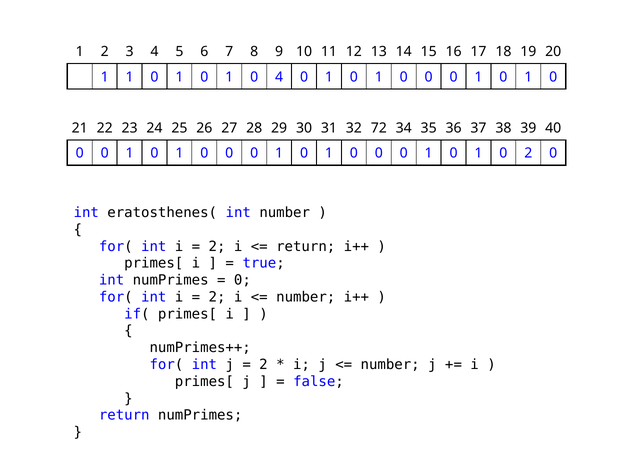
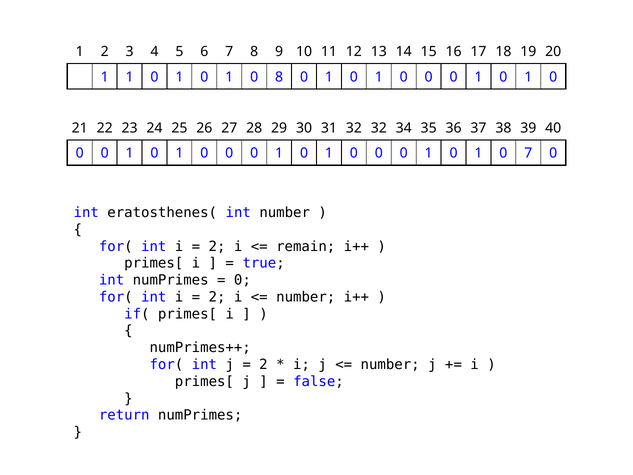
0 4: 4 -> 8
32 72: 72 -> 32
0 2: 2 -> 7
return at (306, 246): return -> remain
